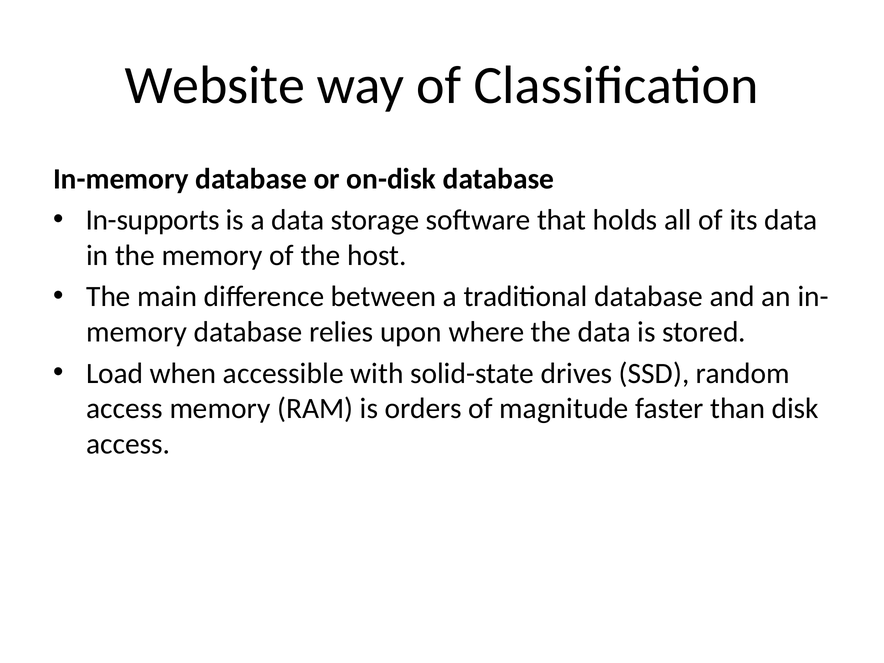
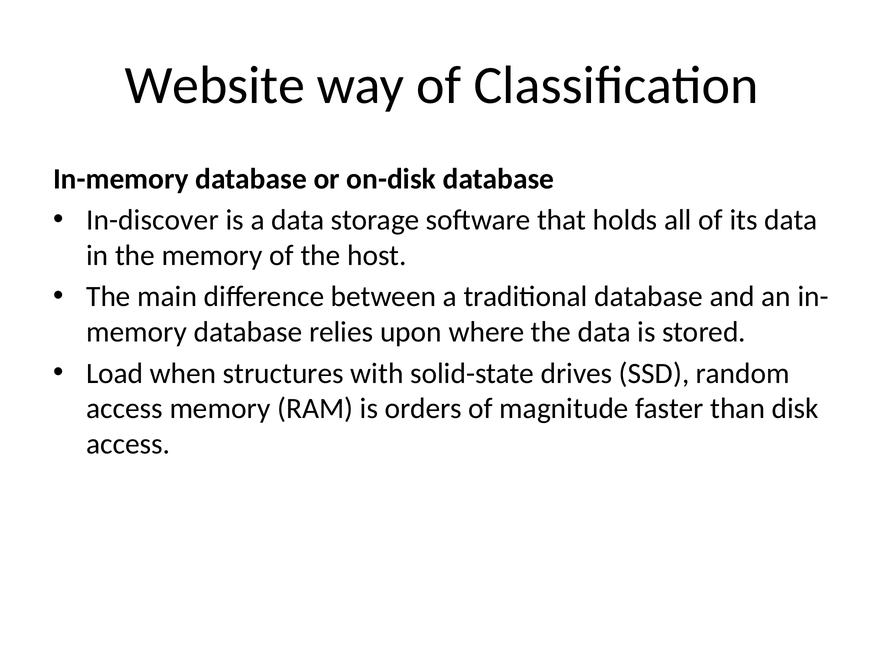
In-supports: In-supports -> In-discover
accessible: accessible -> structures
